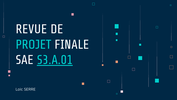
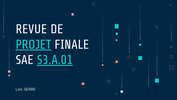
PROJET underline: none -> present
